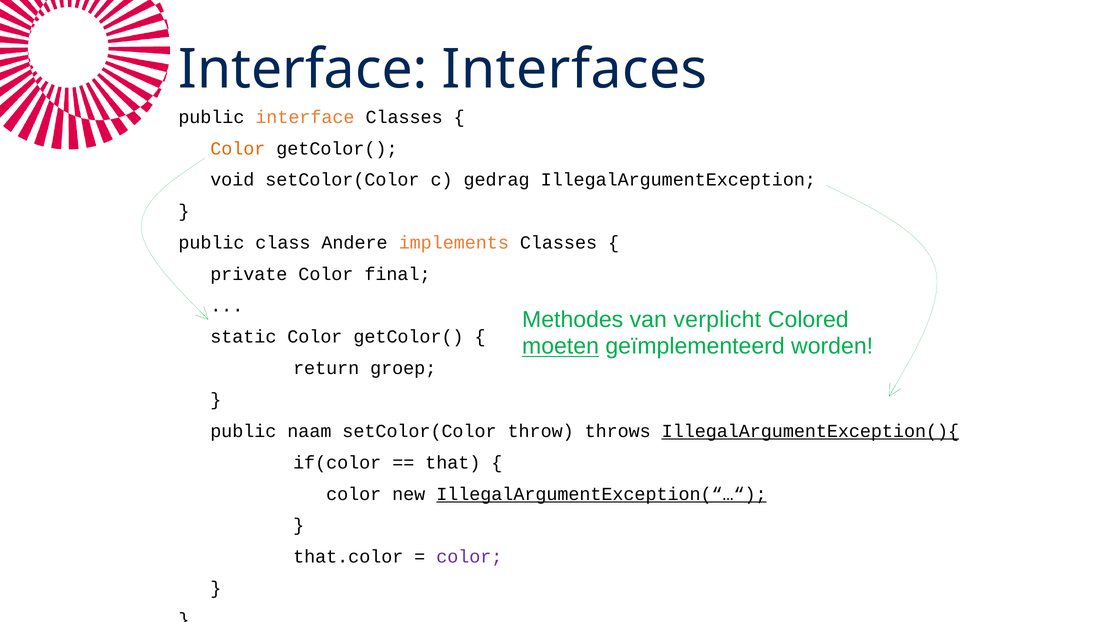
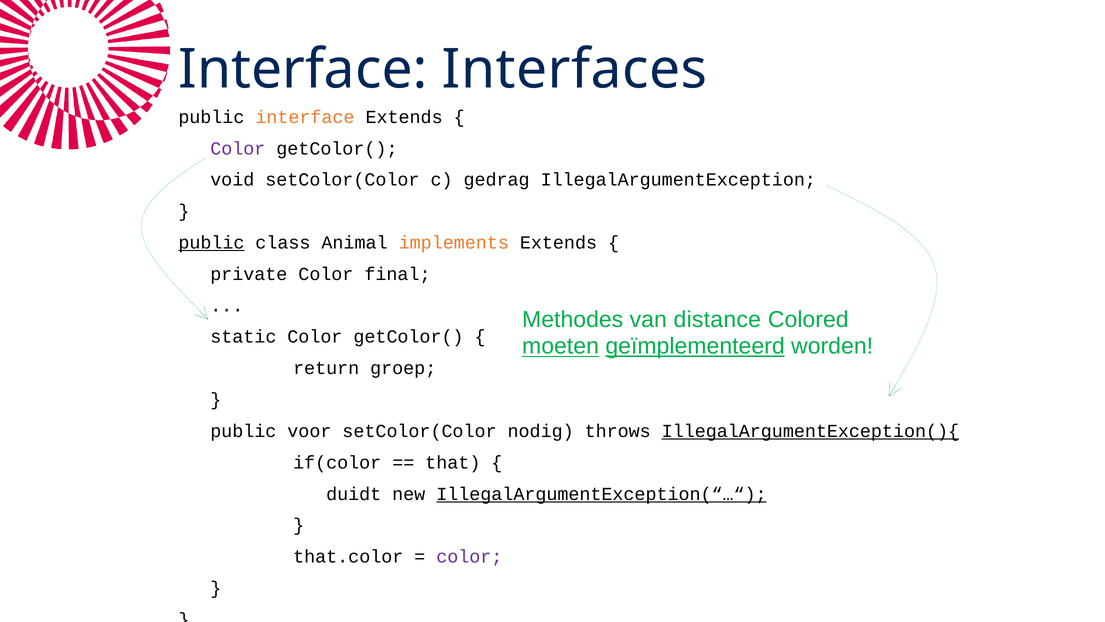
interface Classes: Classes -> Extends
Color at (238, 148) colour: orange -> purple
public at (211, 243) underline: none -> present
Andere: Andere -> Animal
implements Classes: Classes -> Extends
verplicht: verplicht -> distance
geïmplementeerd underline: none -> present
naam: naam -> voor
throw: throw -> nodig
color at (354, 494): color -> duidt
